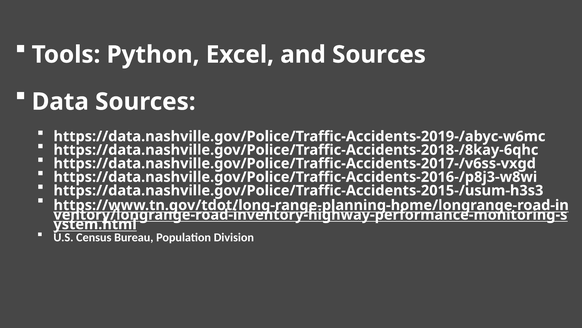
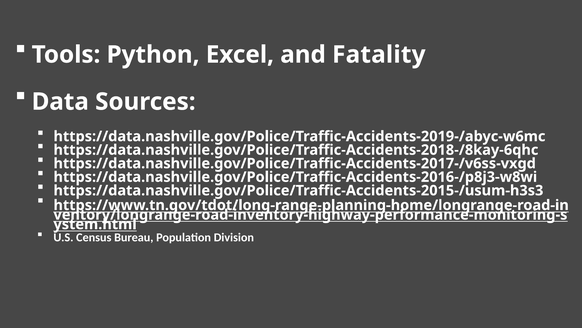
and Sources: Sources -> Fatality
